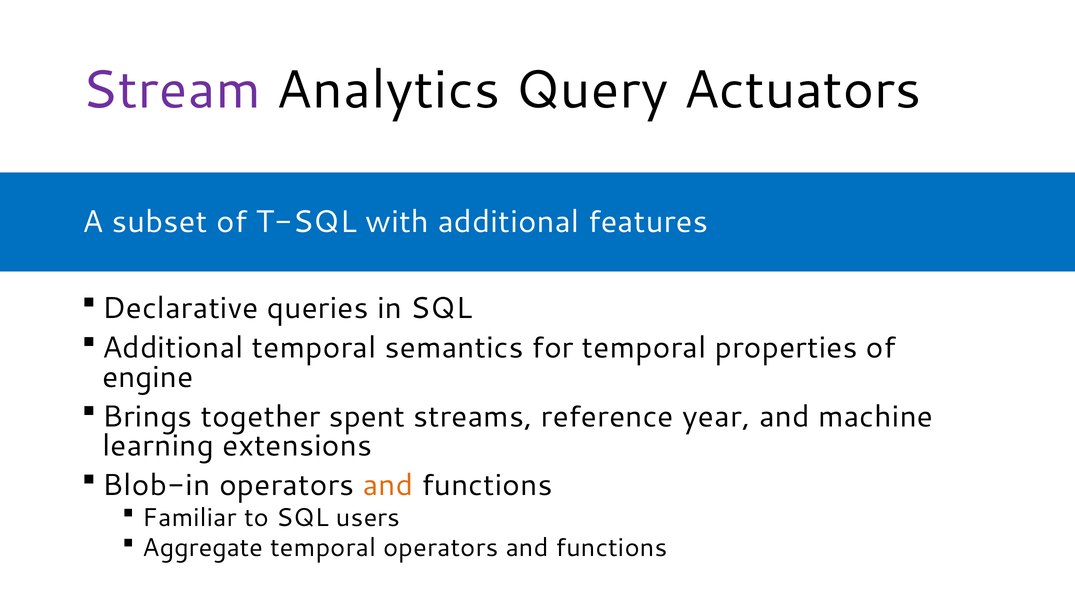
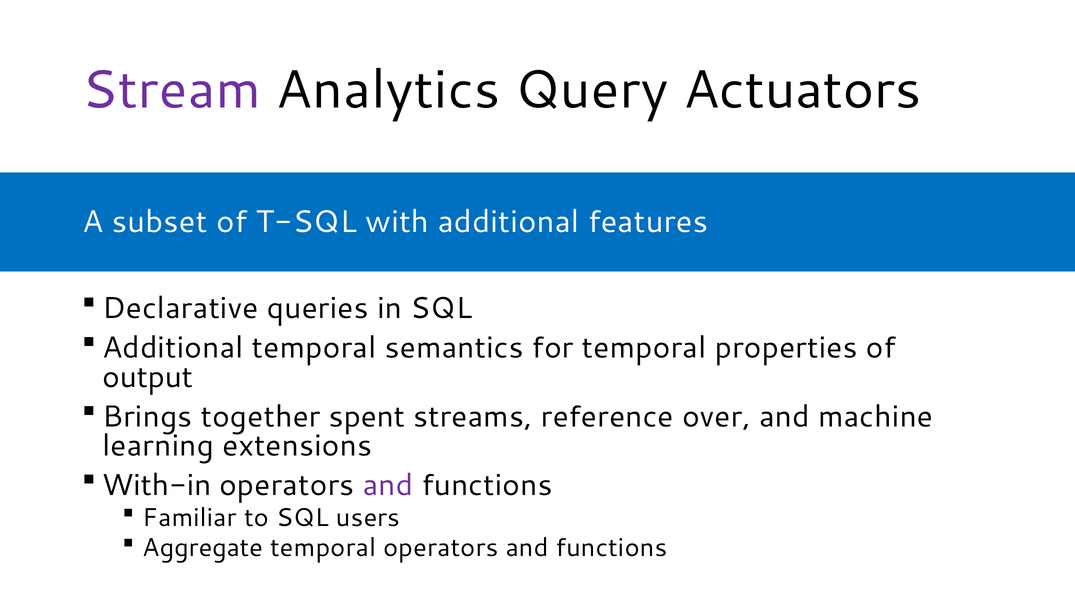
engine: engine -> output
year: year -> over
Blob-in: Blob-in -> With-in
and at (388, 486) colour: orange -> purple
